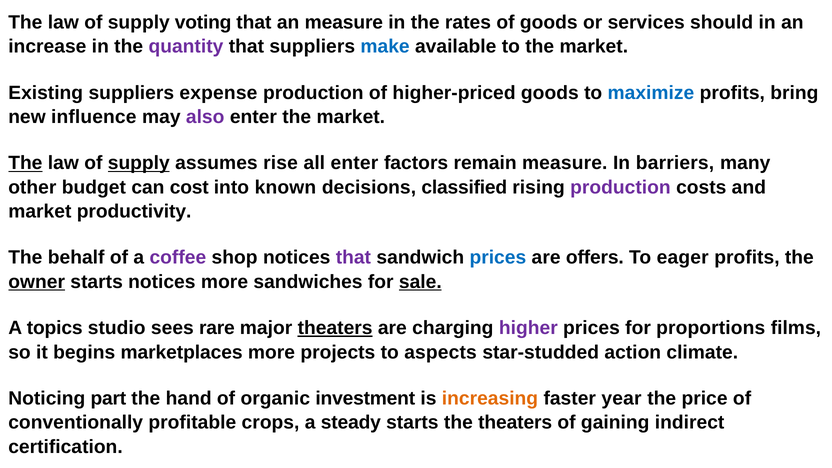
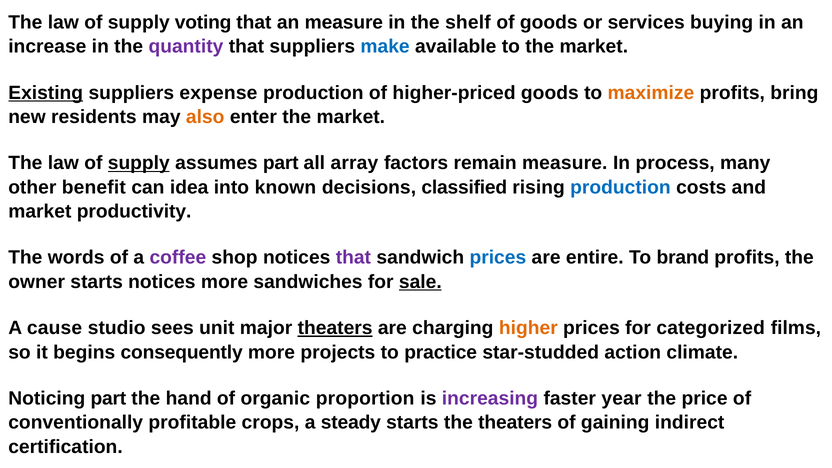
rates: rates -> shelf
should: should -> buying
Existing underline: none -> present
maximize colour: blue -> orange
influence: influence -> residents
also colour: purple -> orange
The at (25, 163) underline: present -> none
assumes rise: rise -> part
all enter: enter -> array
barriers: barriers -> process
budget: budget -> benefit
cost: cost -> idea
production at (620, 187) colour: purple -> blue
behalf: behalf -> words
offers: offers -> entire
eager: eager -> brand
owner underline: present -> none
topics: topics -> cause
rare: rare -> unit
higher colour: purple -> orange
proportions: proportions -> categorized
marketplaces: marketplaces -> consequently
aspects: aspects -> practice
investment: investment -> proportion
increasing colour: orange -> purple
